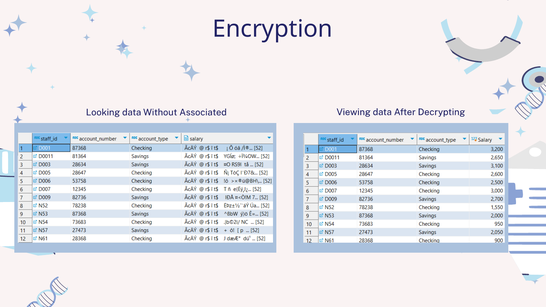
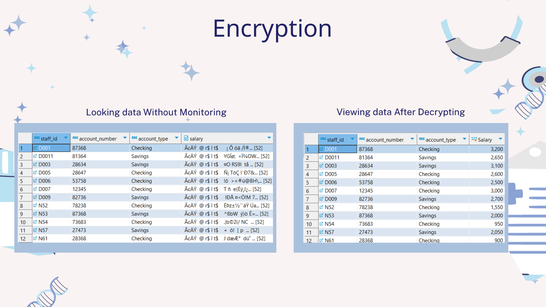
Associated: Associated -> Monitoring
